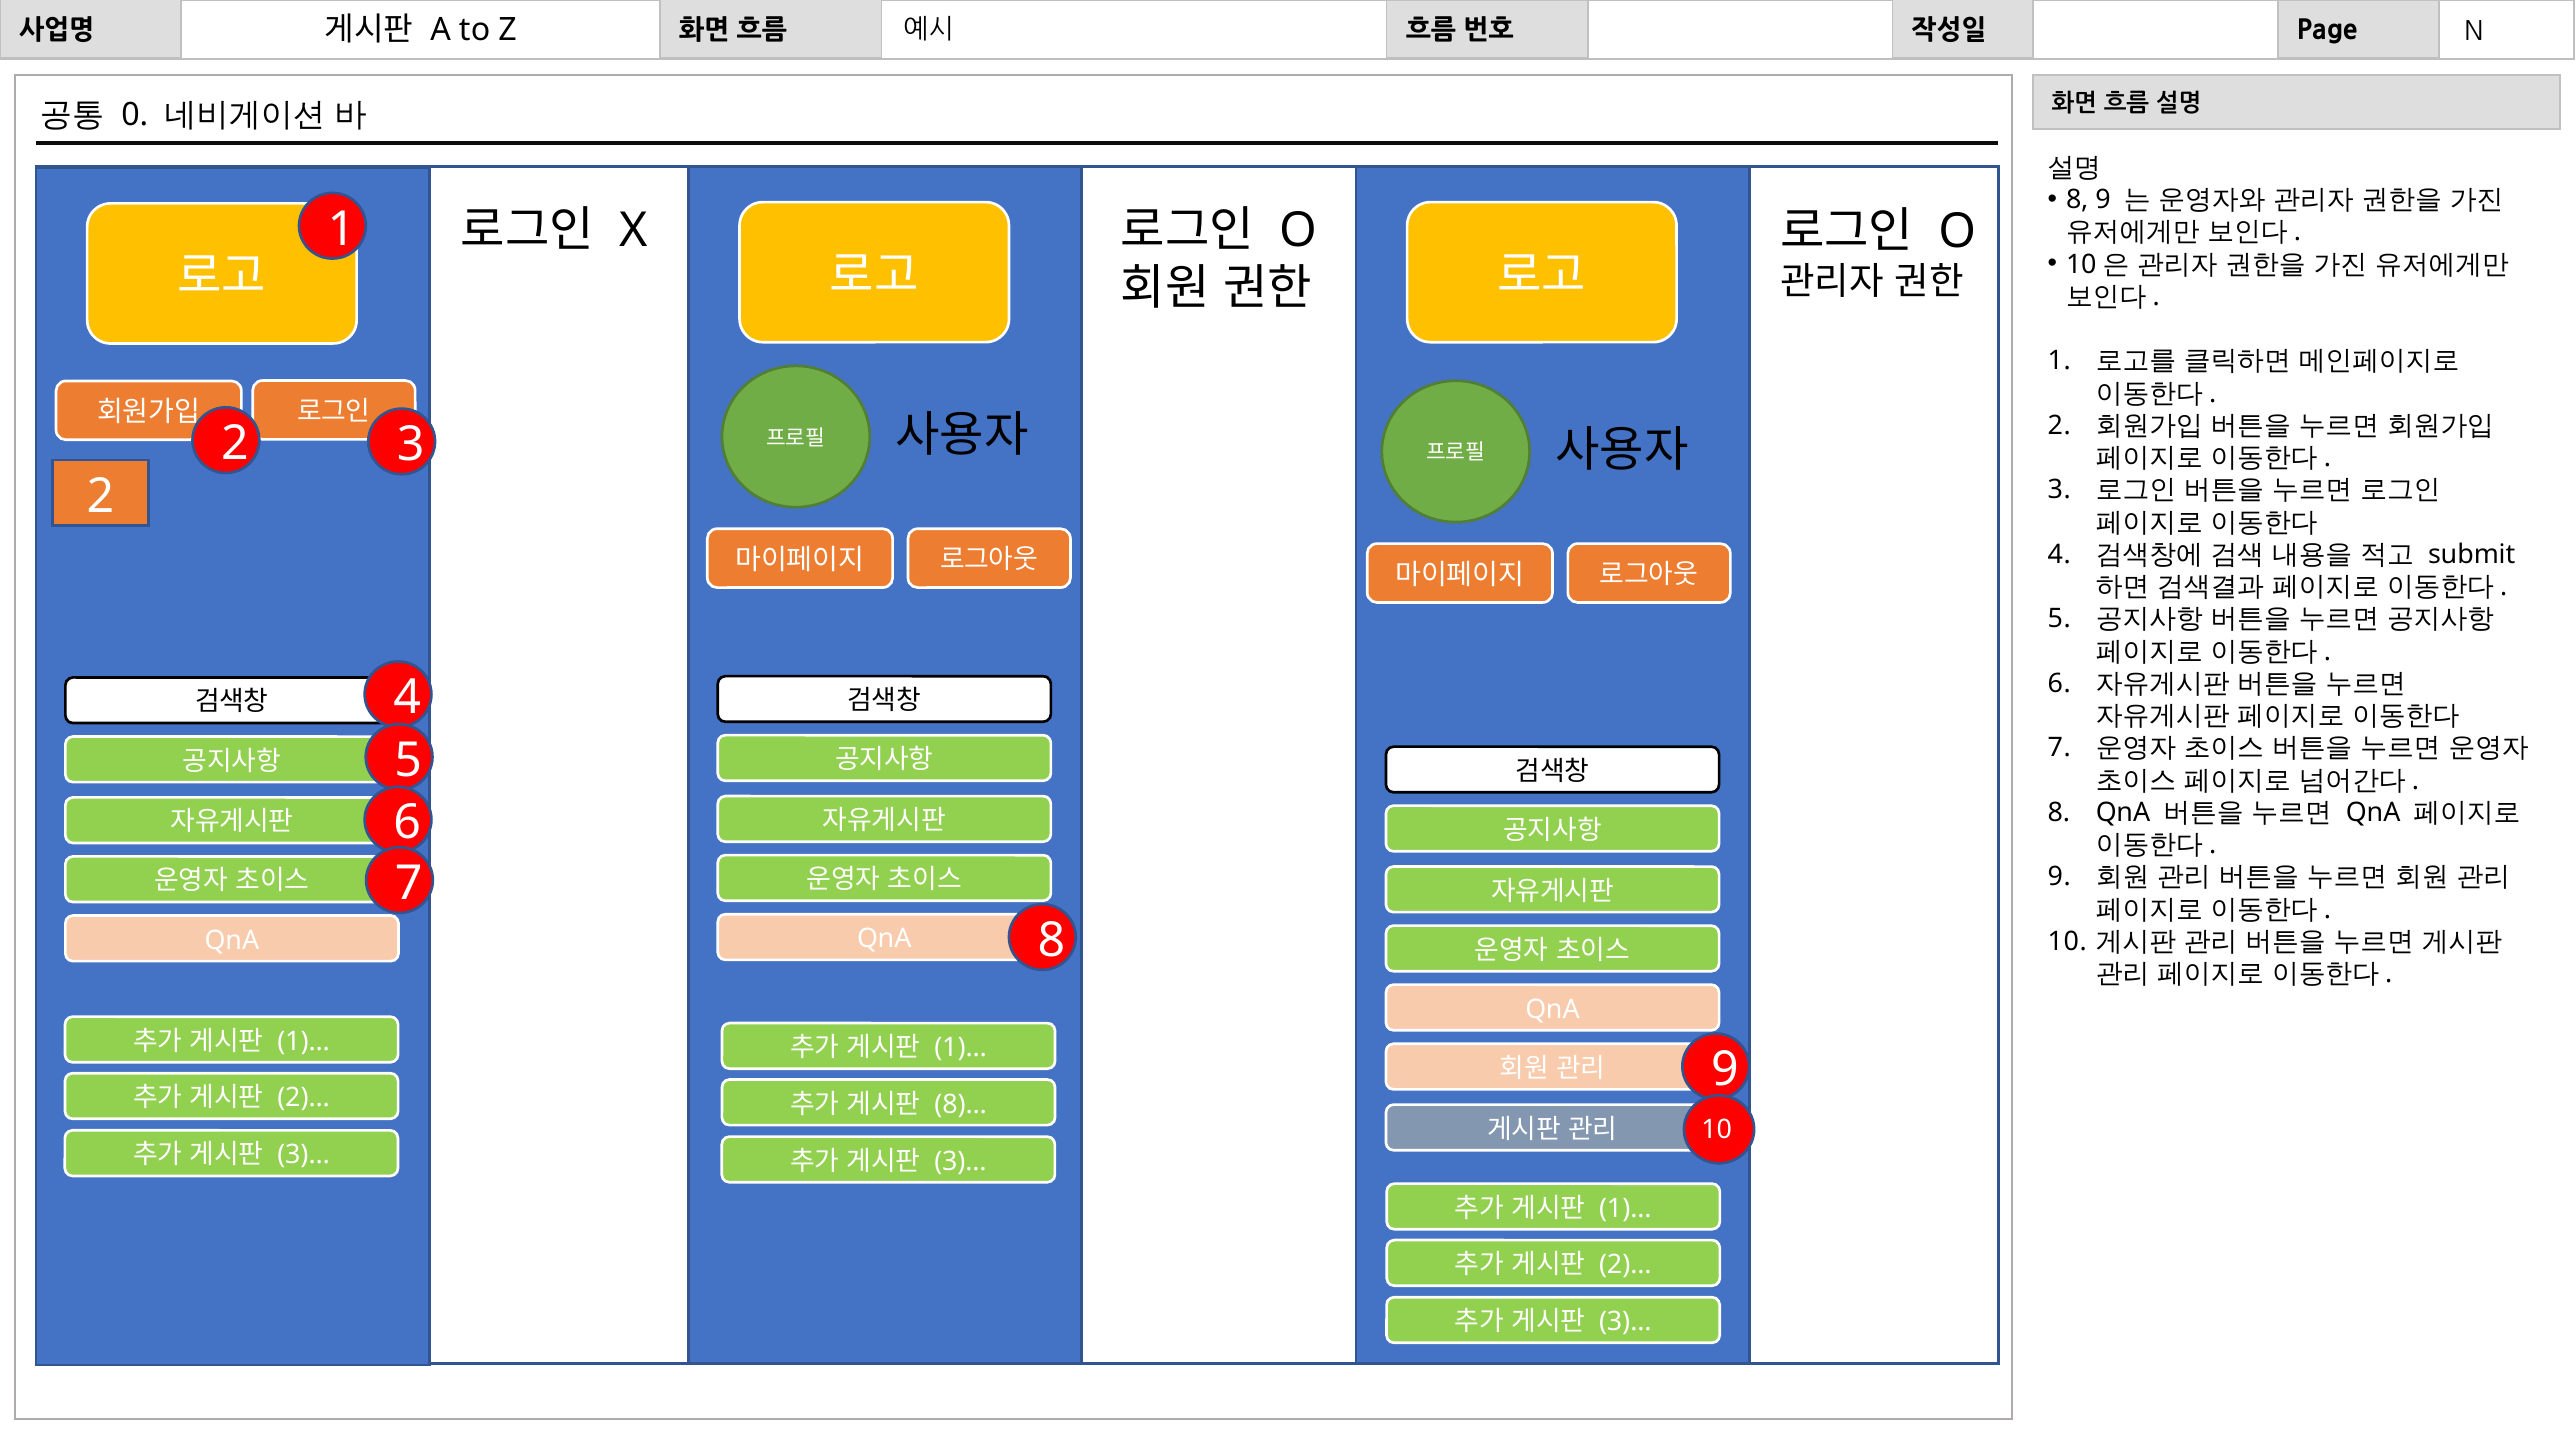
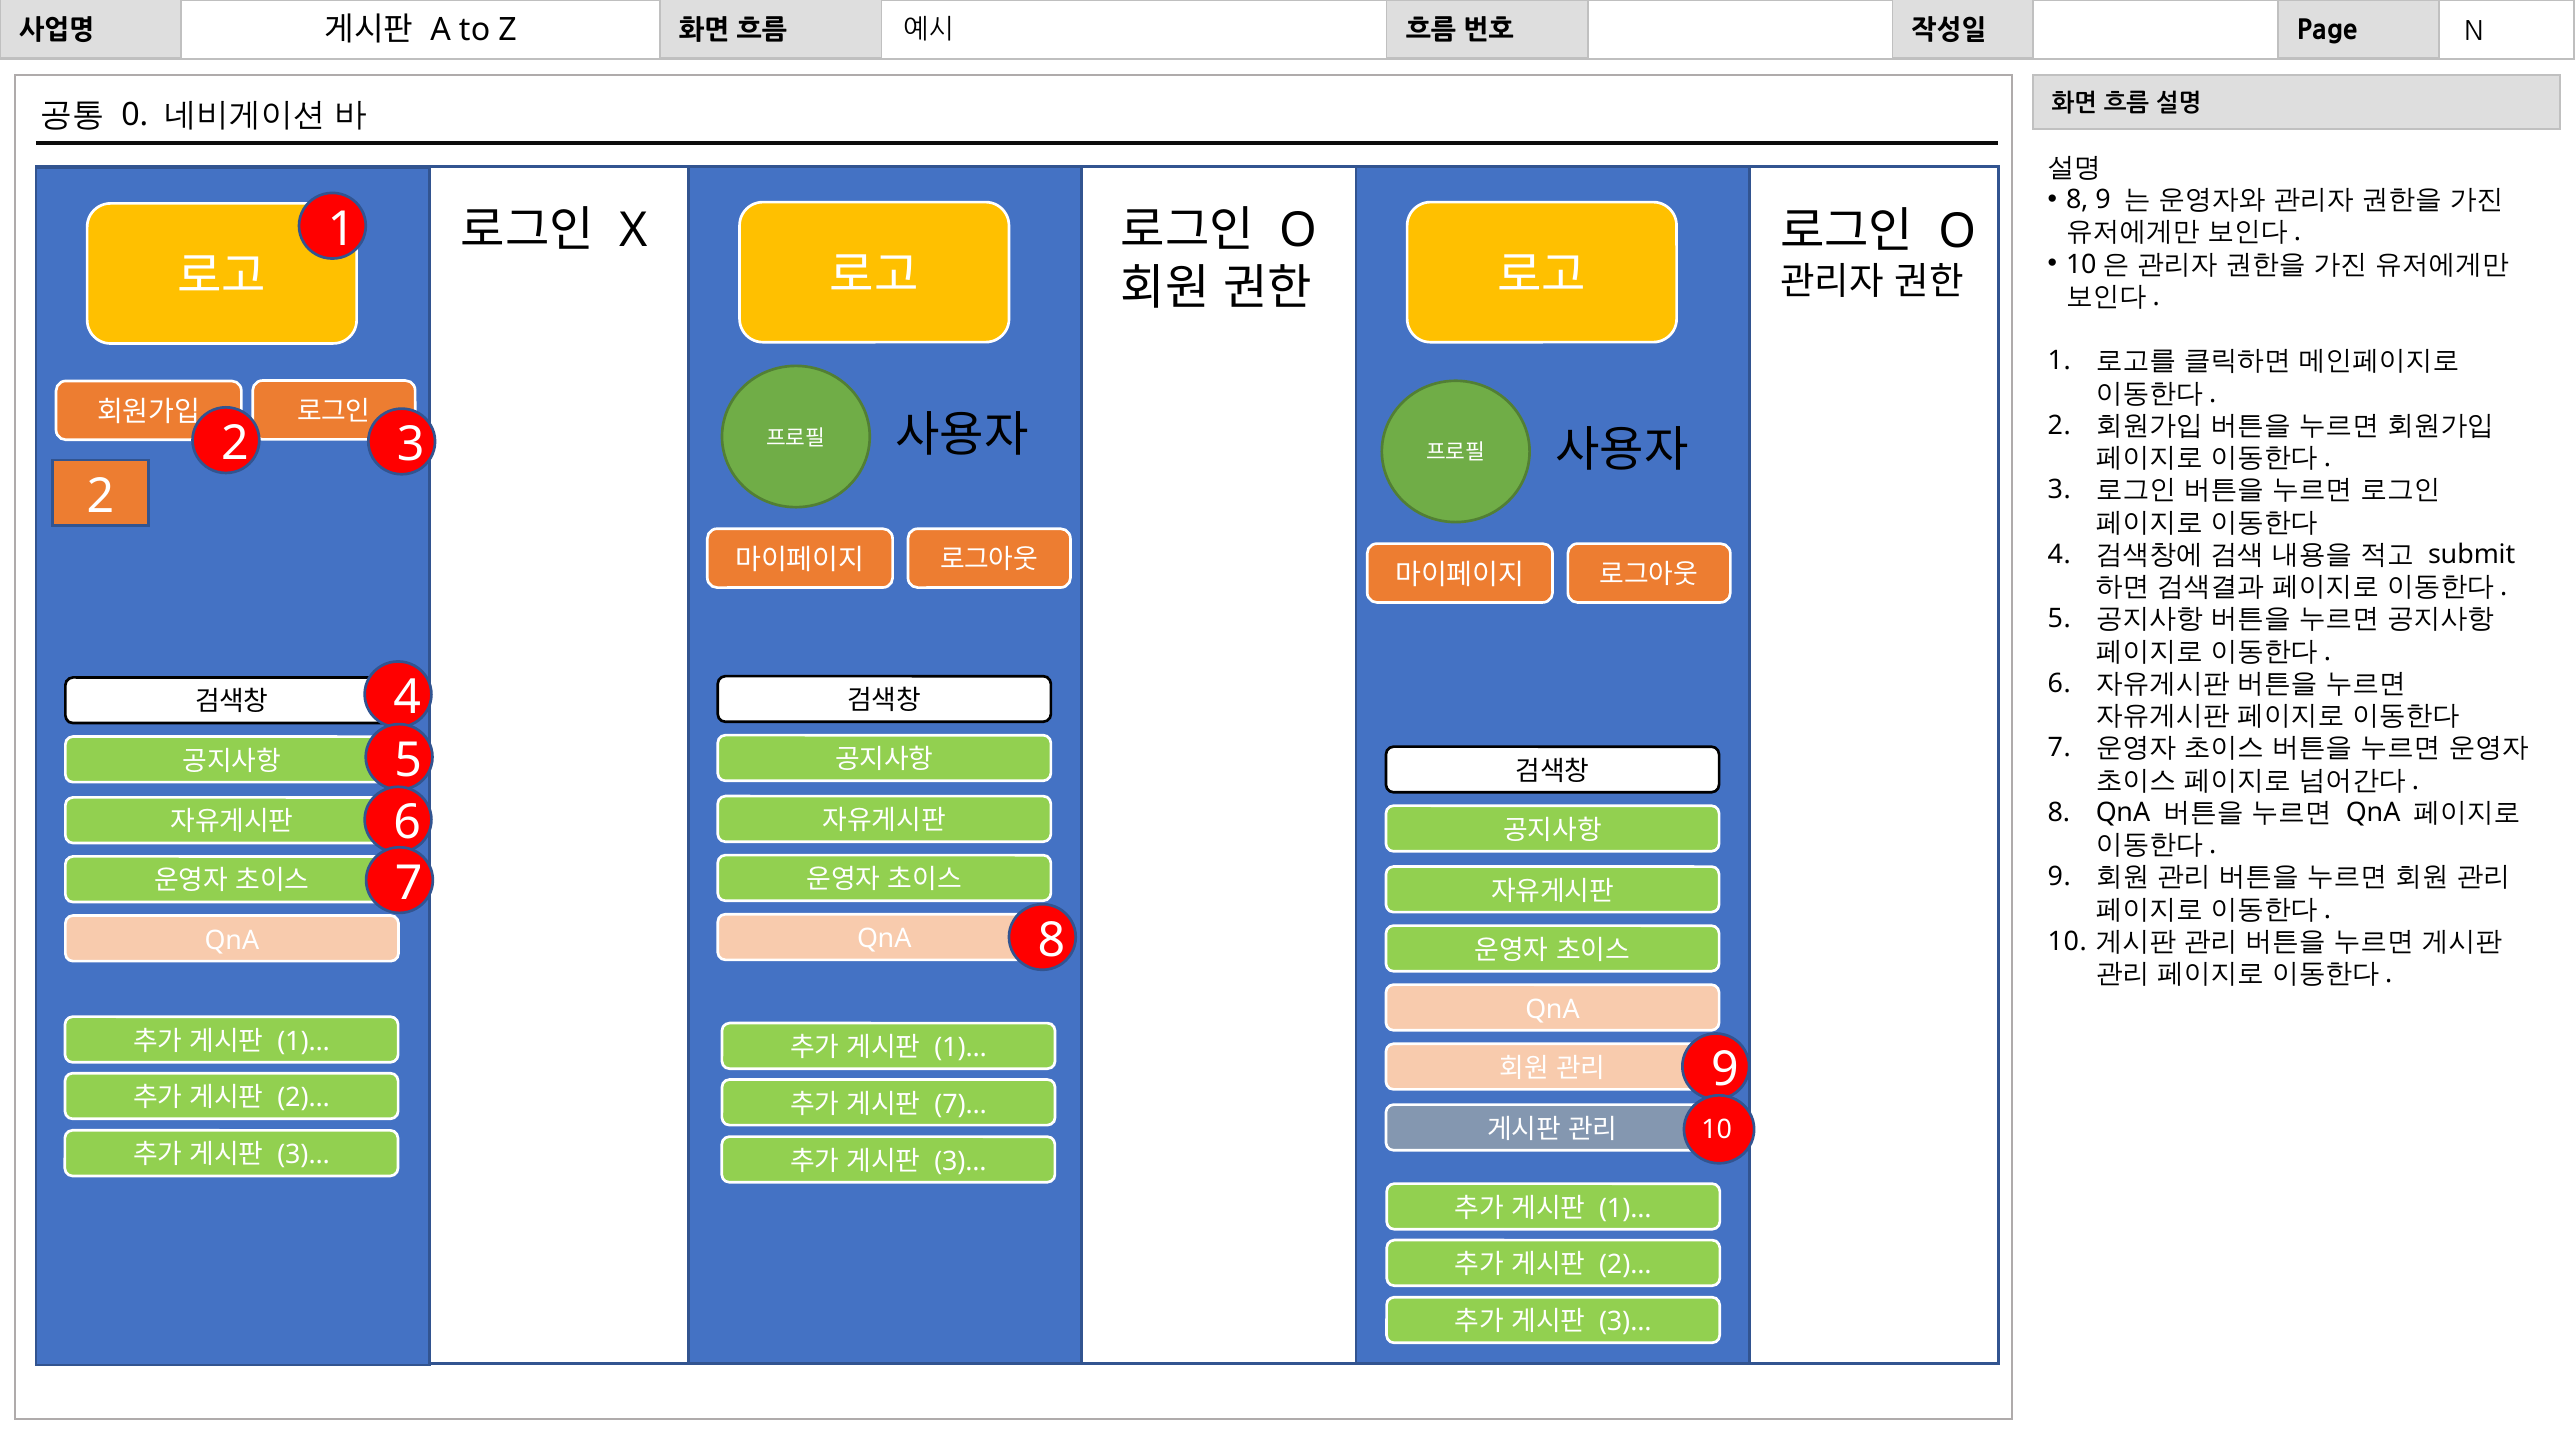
8)…: 8)… -> 7)…
